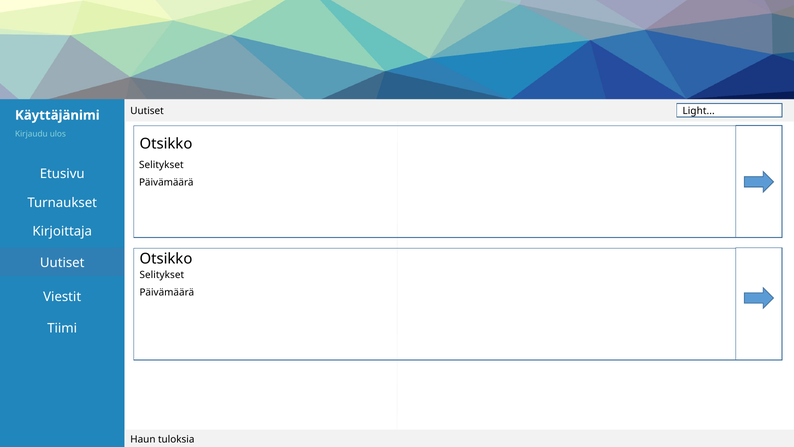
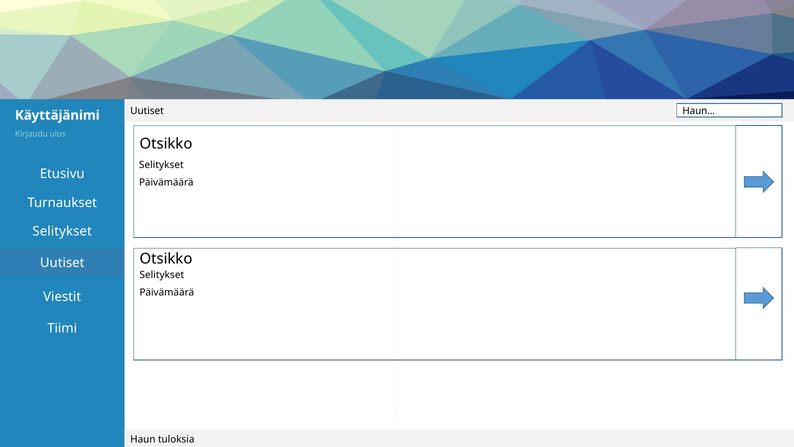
Light at (699, 111): Light -> Haun
Kirjoittaja at (62, 231): Kirjoittaja -> Selitykset
